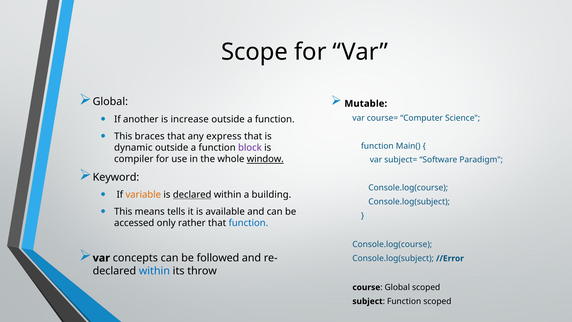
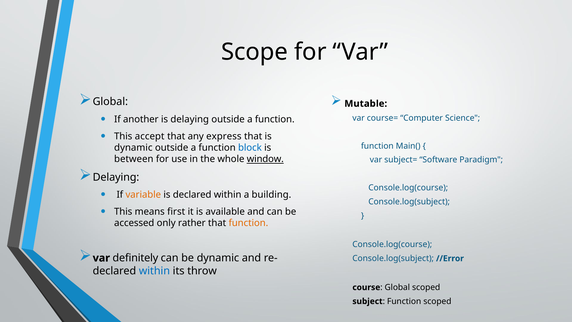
is increase: increase -> delaying
braces: braces -> accept
block colour: purple -> blue
compiler: compiler -> between
Keyword at (116, 177): Keyword -> Delaying
declared at (192, 195) underline: present -> none
tells: tells -> first
function at (248, 223) colour: blue -> orange
concepts: concepts -> definitely
be followed: followed -> dynamic
